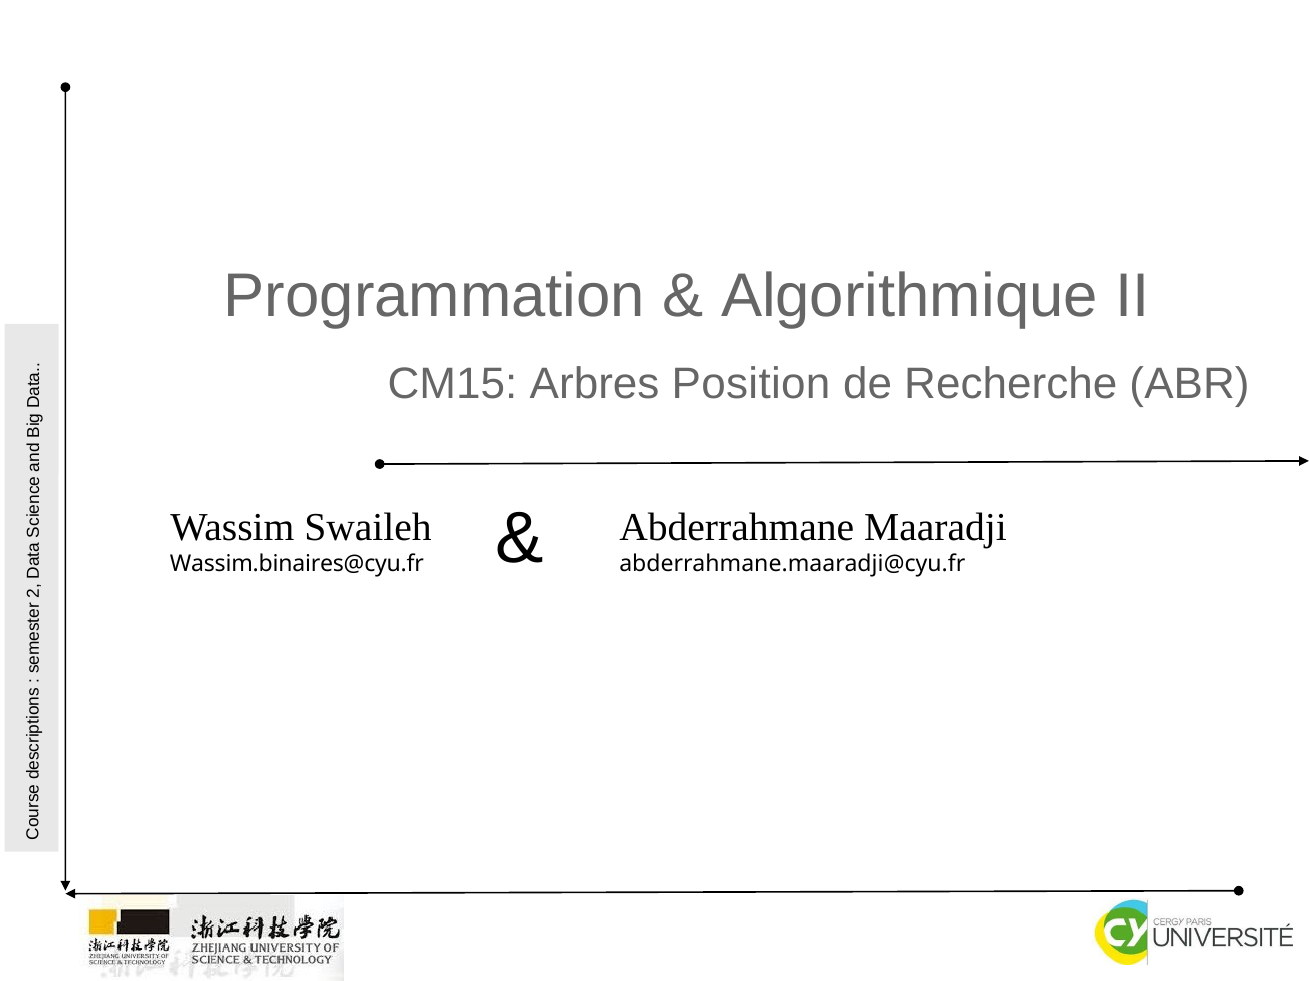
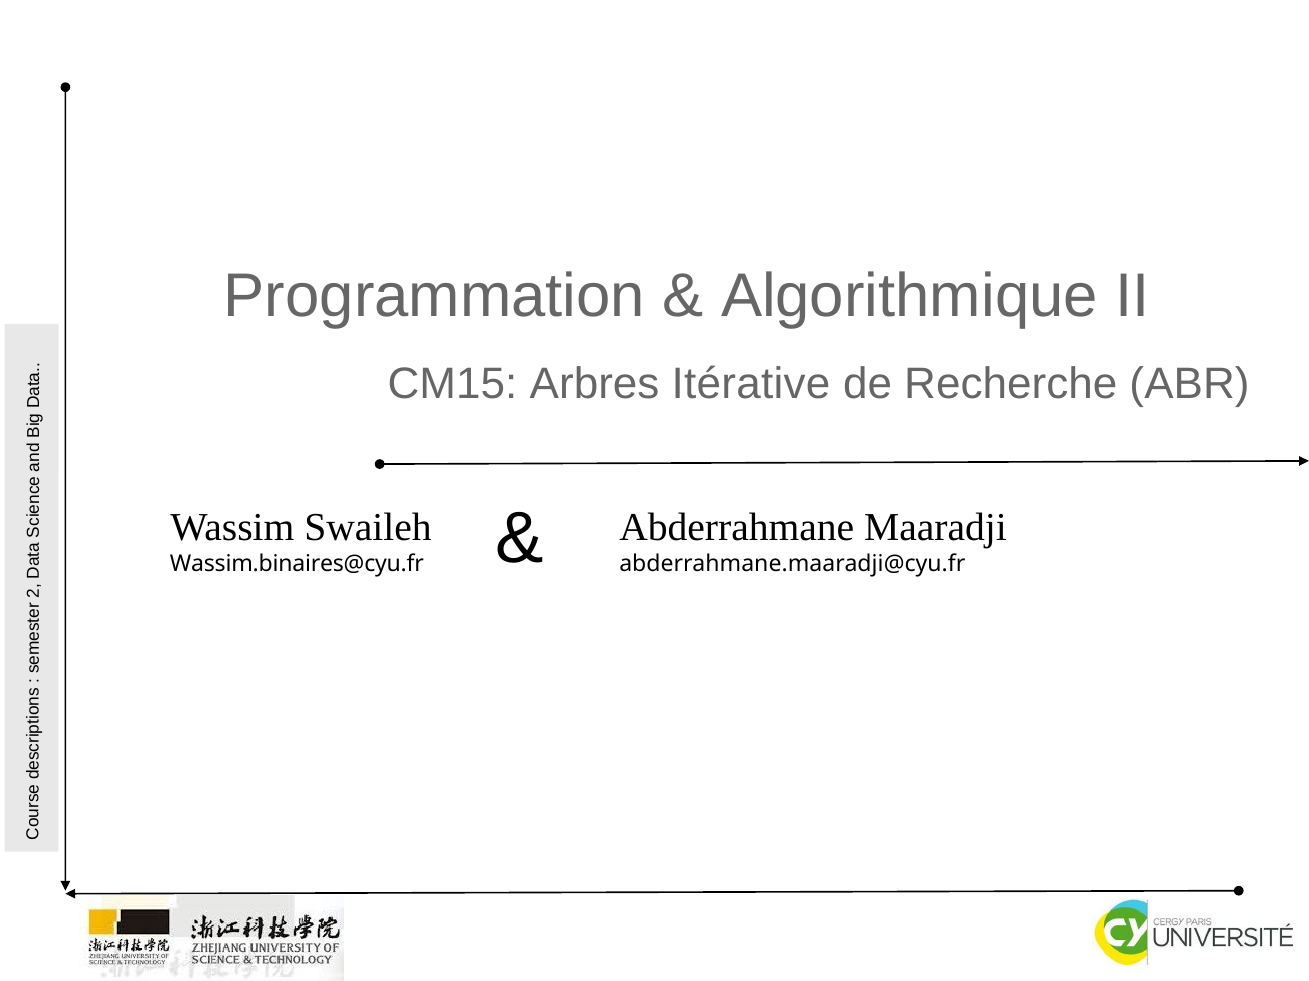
Position: Position -> Itérative
